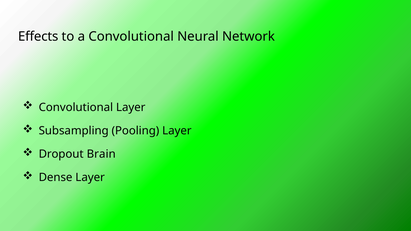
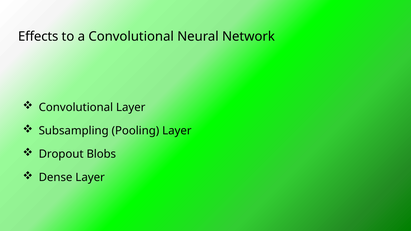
Brain: Brain -> Blobs
